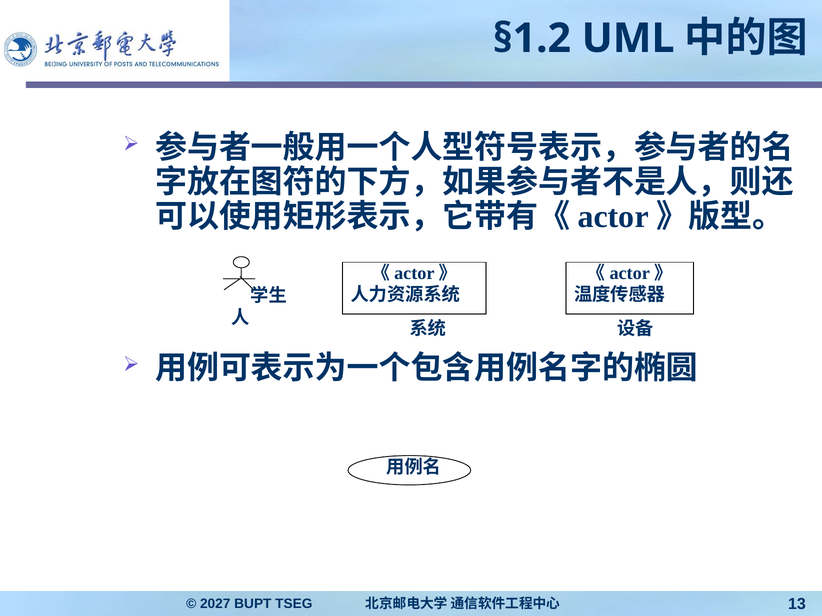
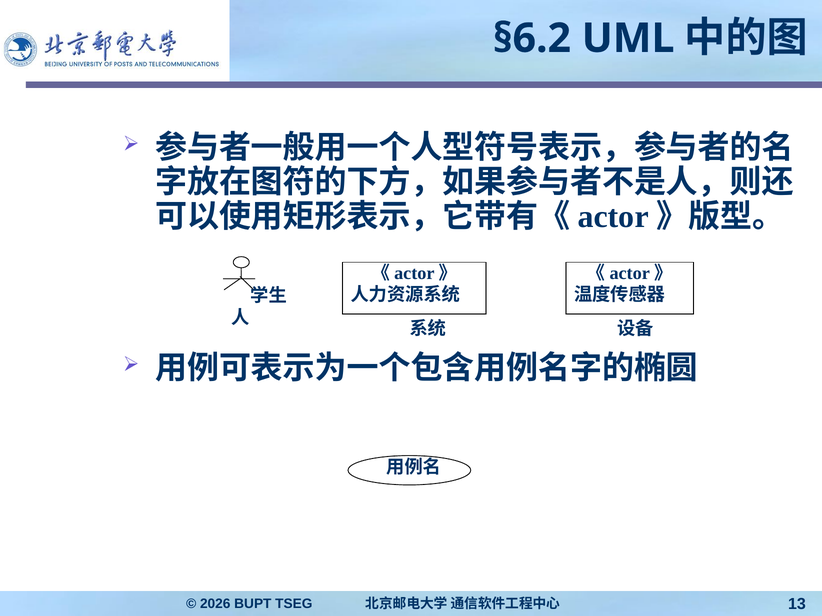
§1.2: §1.2 -> §6.2
2027: 2027 -> 2026
